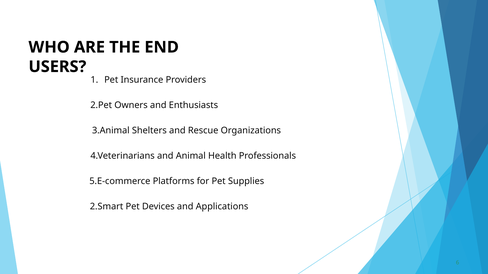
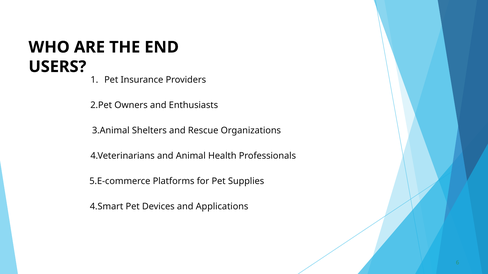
2.Smart: 2.Smart -> 4.Smart
